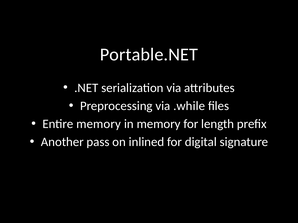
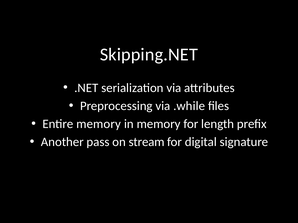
Portable.NET: Portable.NET -> Skipping.NET
inlined: inlined -> stream
